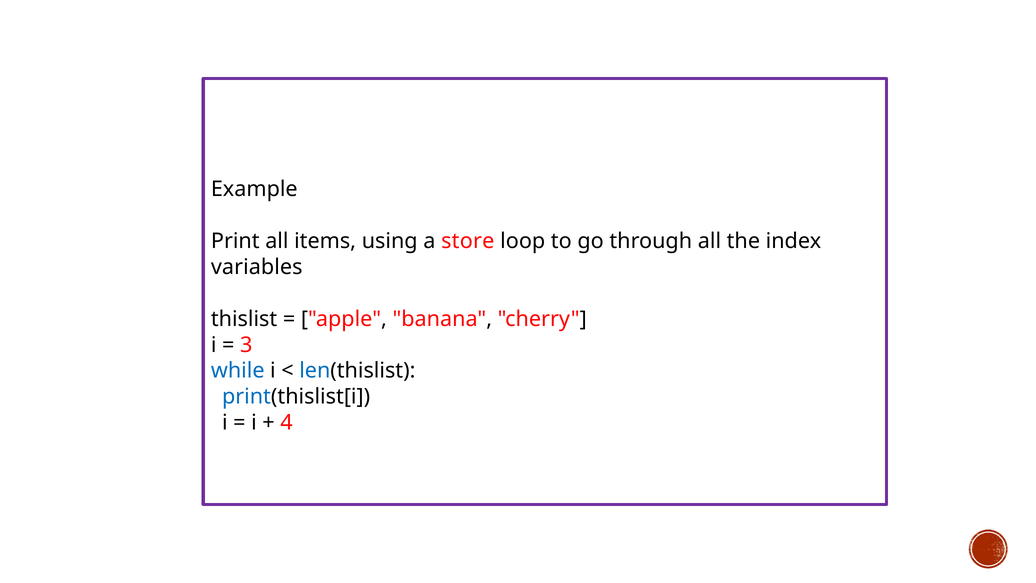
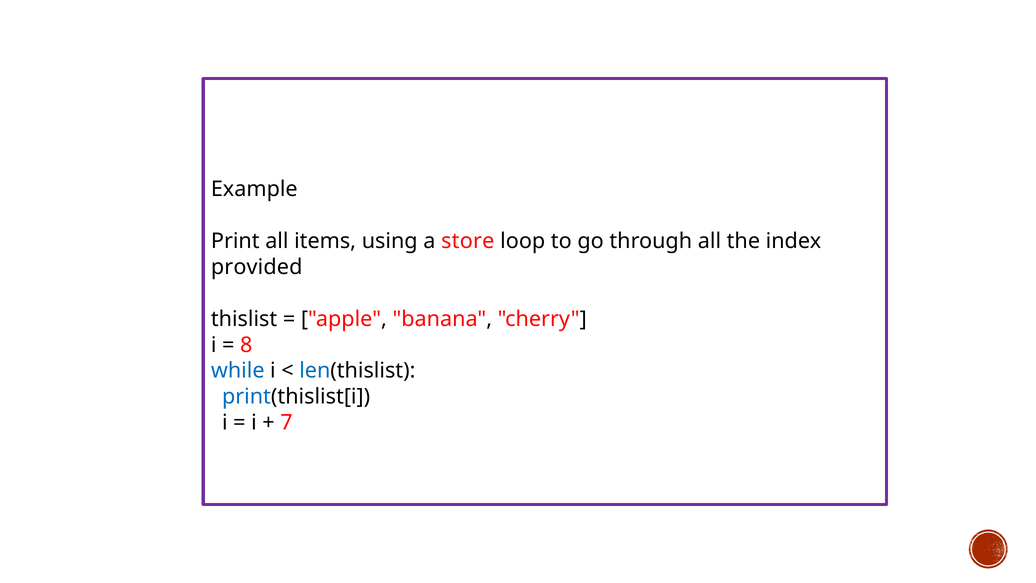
variables: variables -> provided
3: 3 -> 8
4: 4 -> 7
